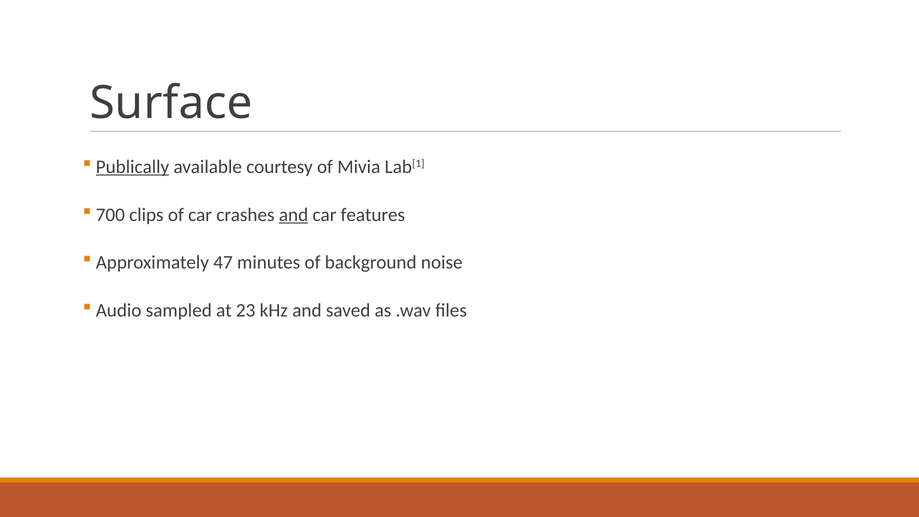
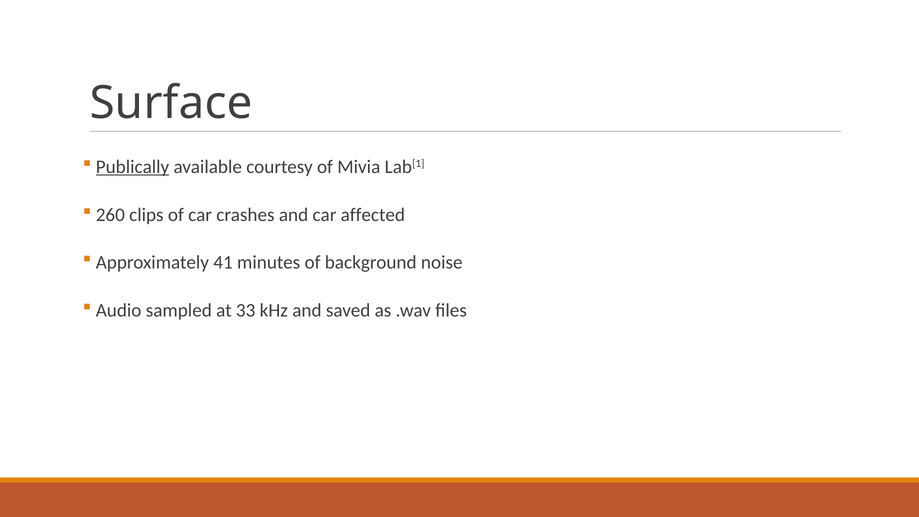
700: 700 -> 260
and at (294, 215) underline: present -> none
features: features -> affected
47: 47 -> 41
23: 23 -> 33
